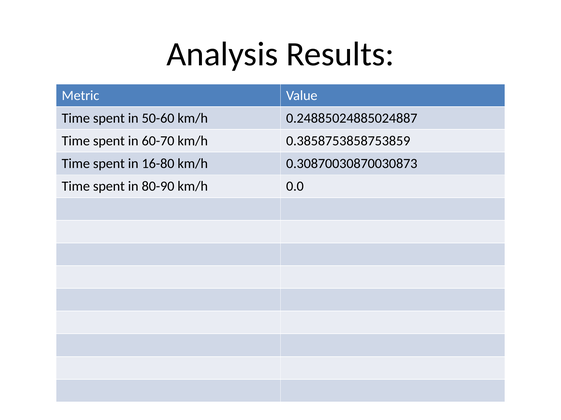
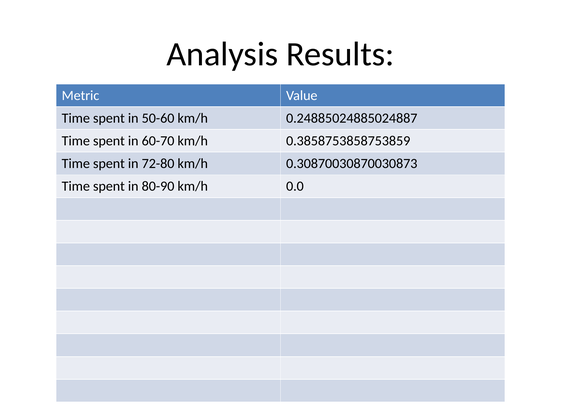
16-80: 16-80 -> 72-80
